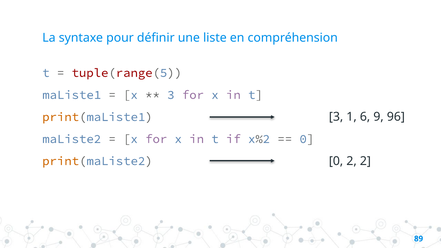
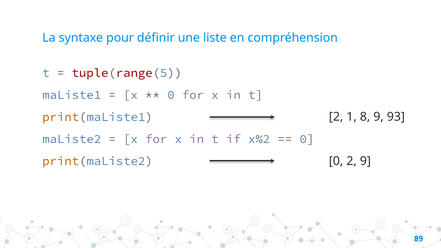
3 at (171, 95): 3 -> 0
3 at (336, 117): 3 -> 2
6: 6 -> 8
96: 96 -> 93
2 2: 2 -> 9
